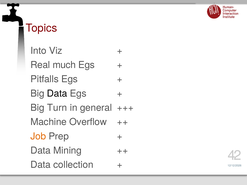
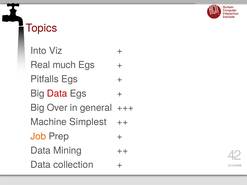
Data at (57, 94) colour: black -> red
Turn: Turn -> Over
Overflow: Overflow -> Simplest
